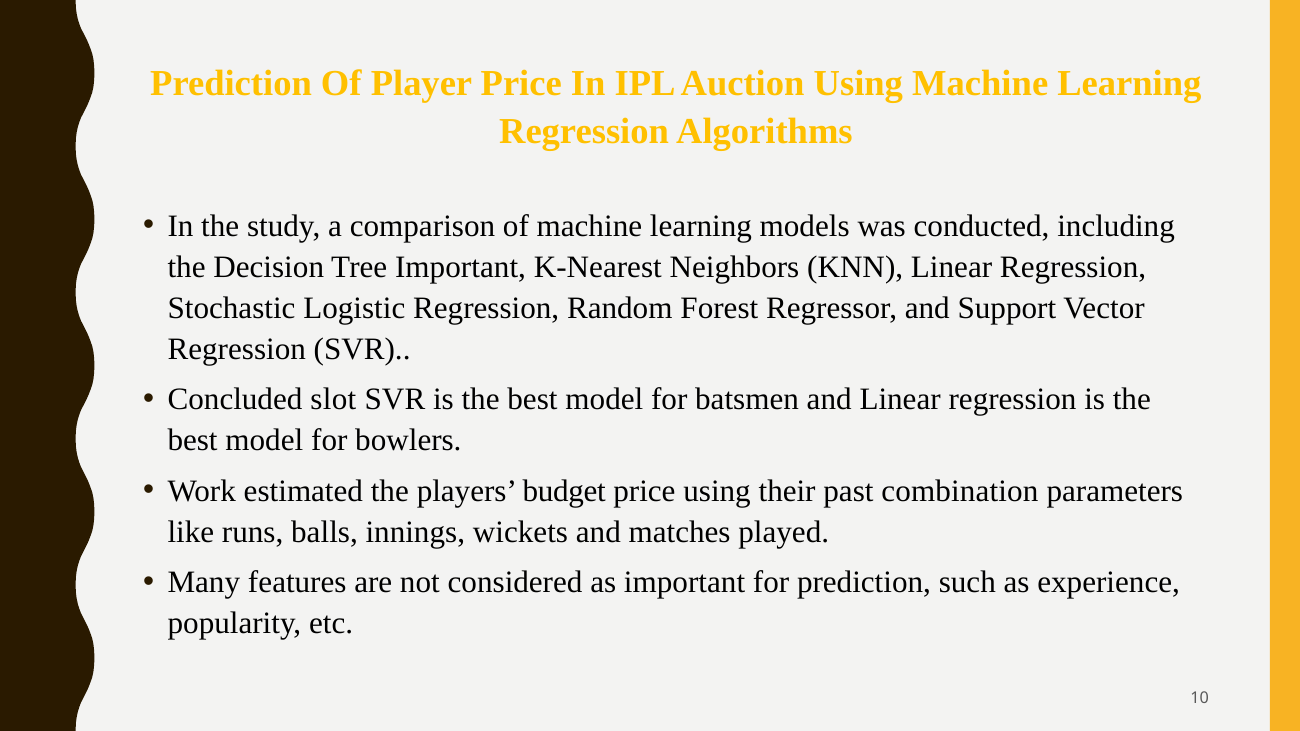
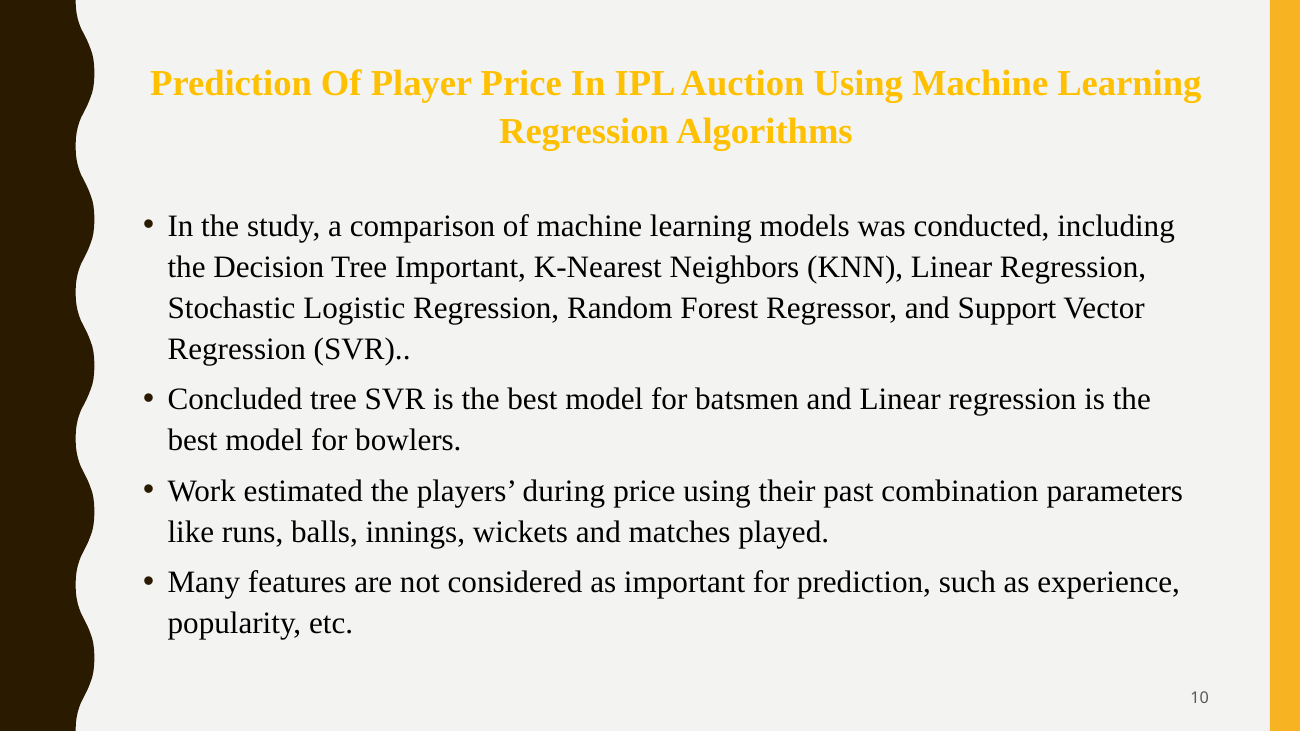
Concluded slot: slot -> tree
budget: budget -> during
